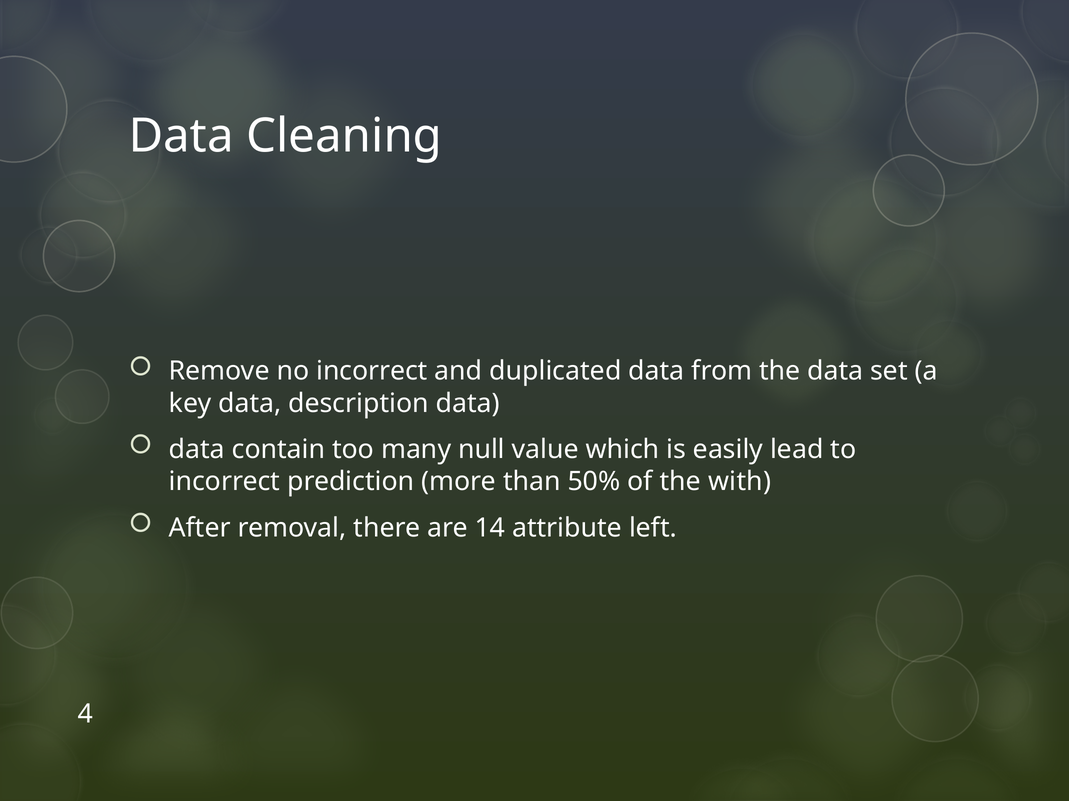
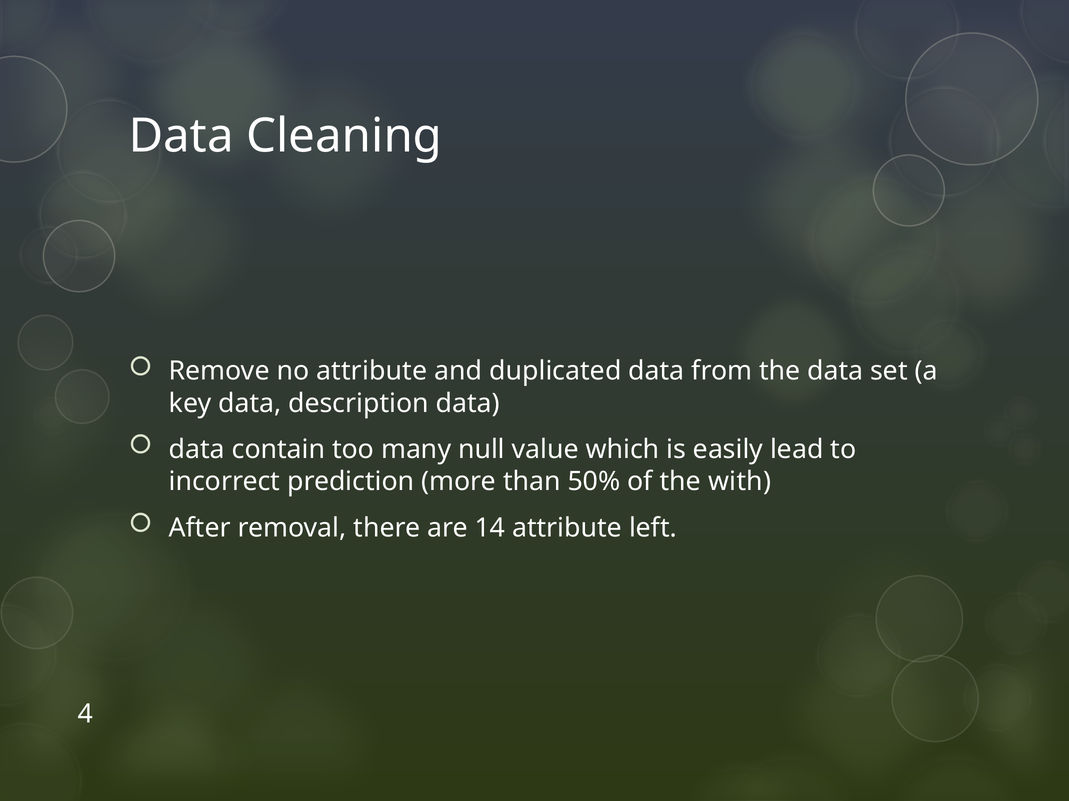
no incorrect: incorrect -> attribute
